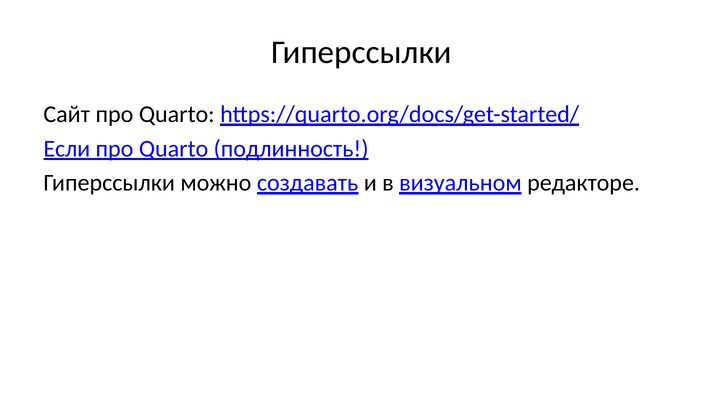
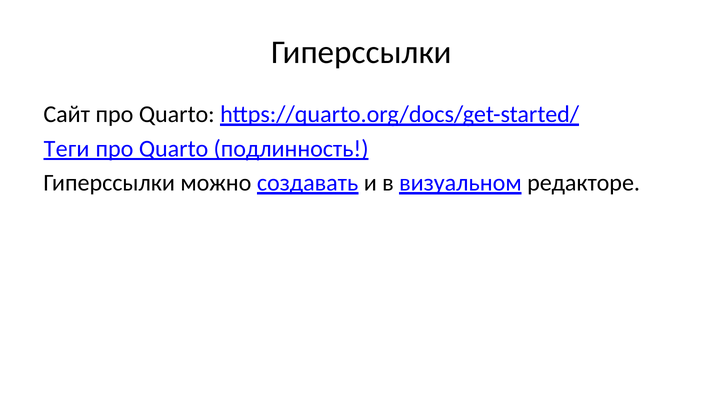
Если: Если -> Теги
